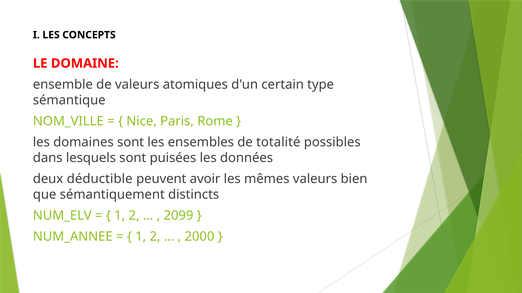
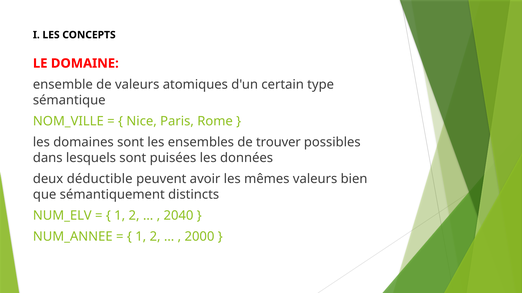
totalité: totalité -> trouver
2099: 2099 -> 2040
